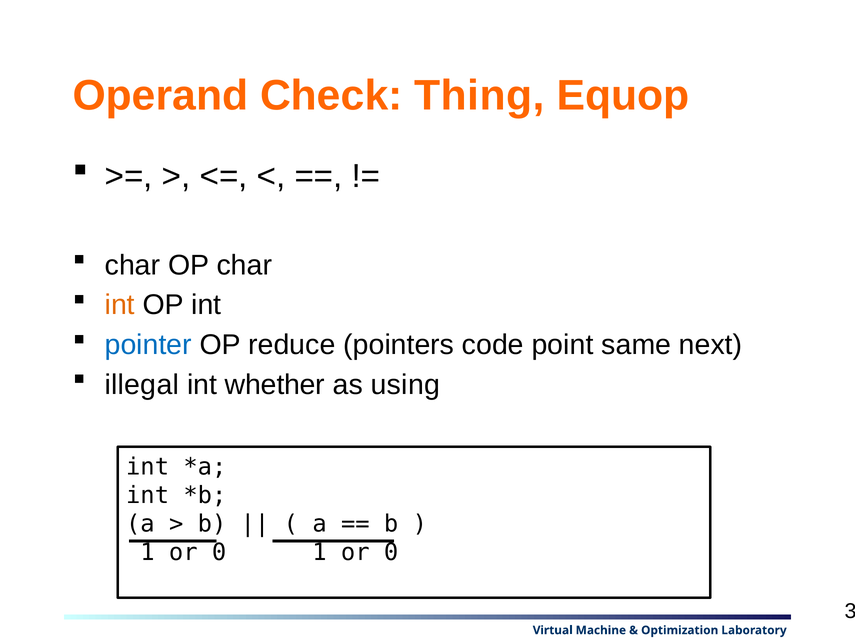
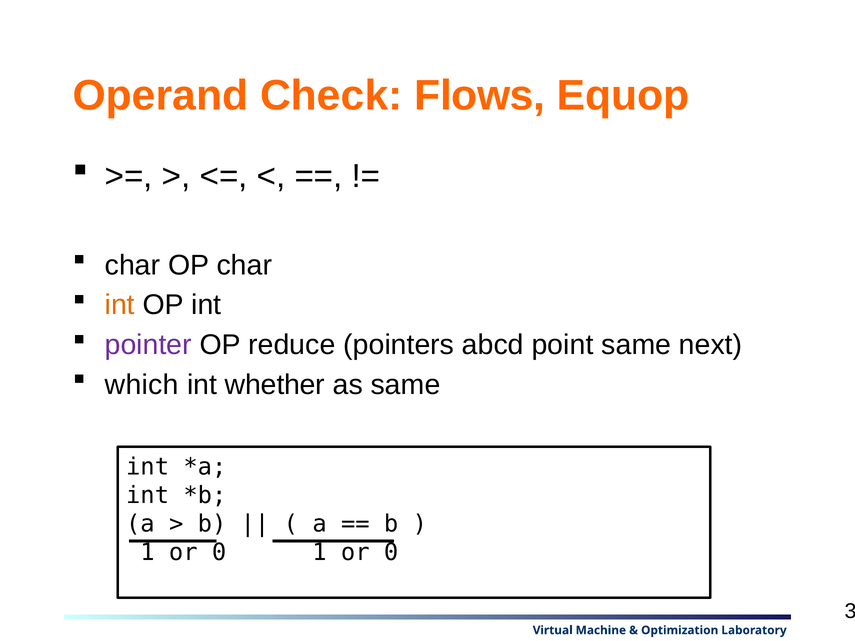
Thing: Thing -> Flows
pointer colour: blue -> purple
code: code -> abcd
illegal: illegal -> which
as using: using -> same
